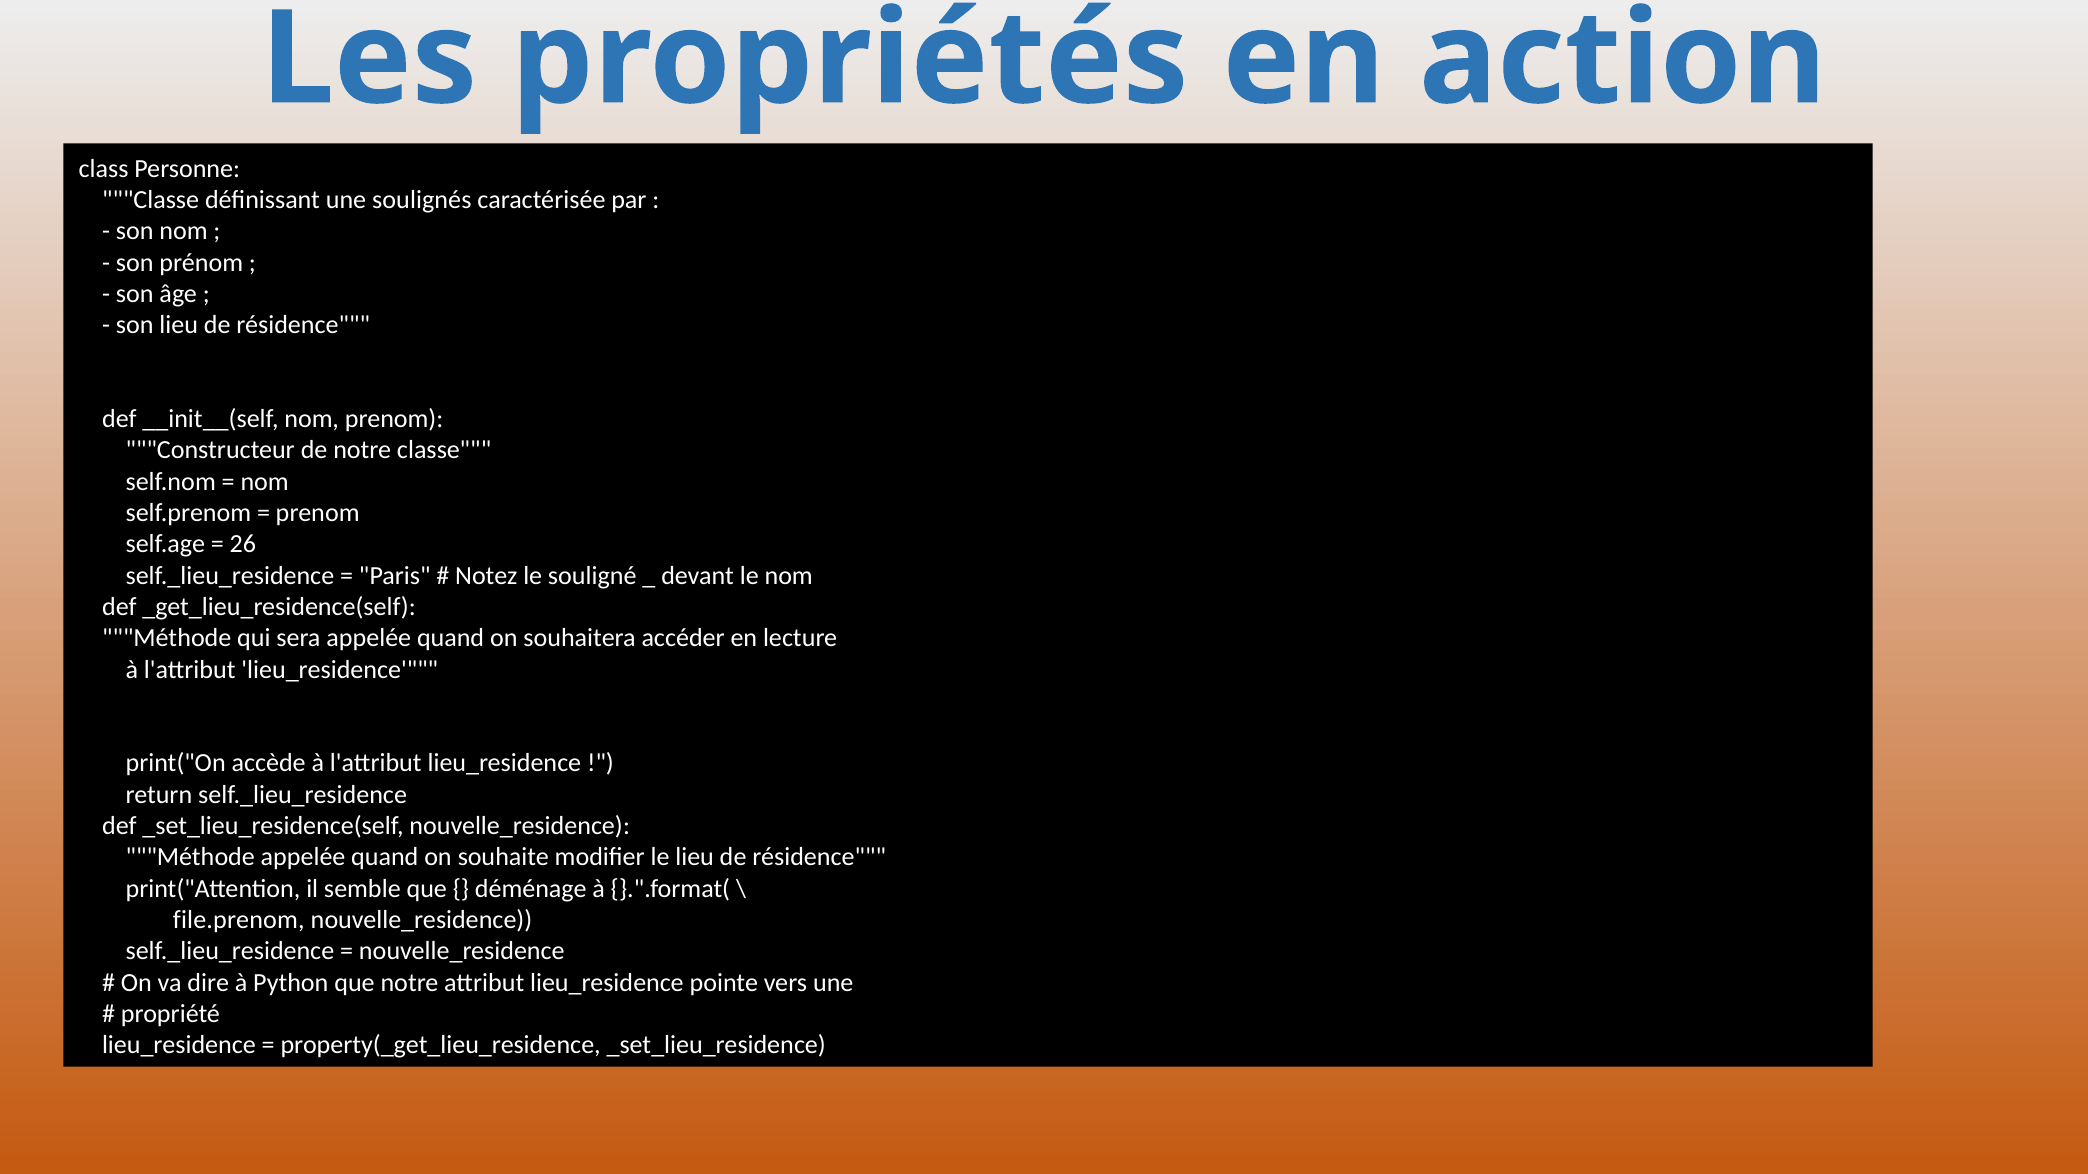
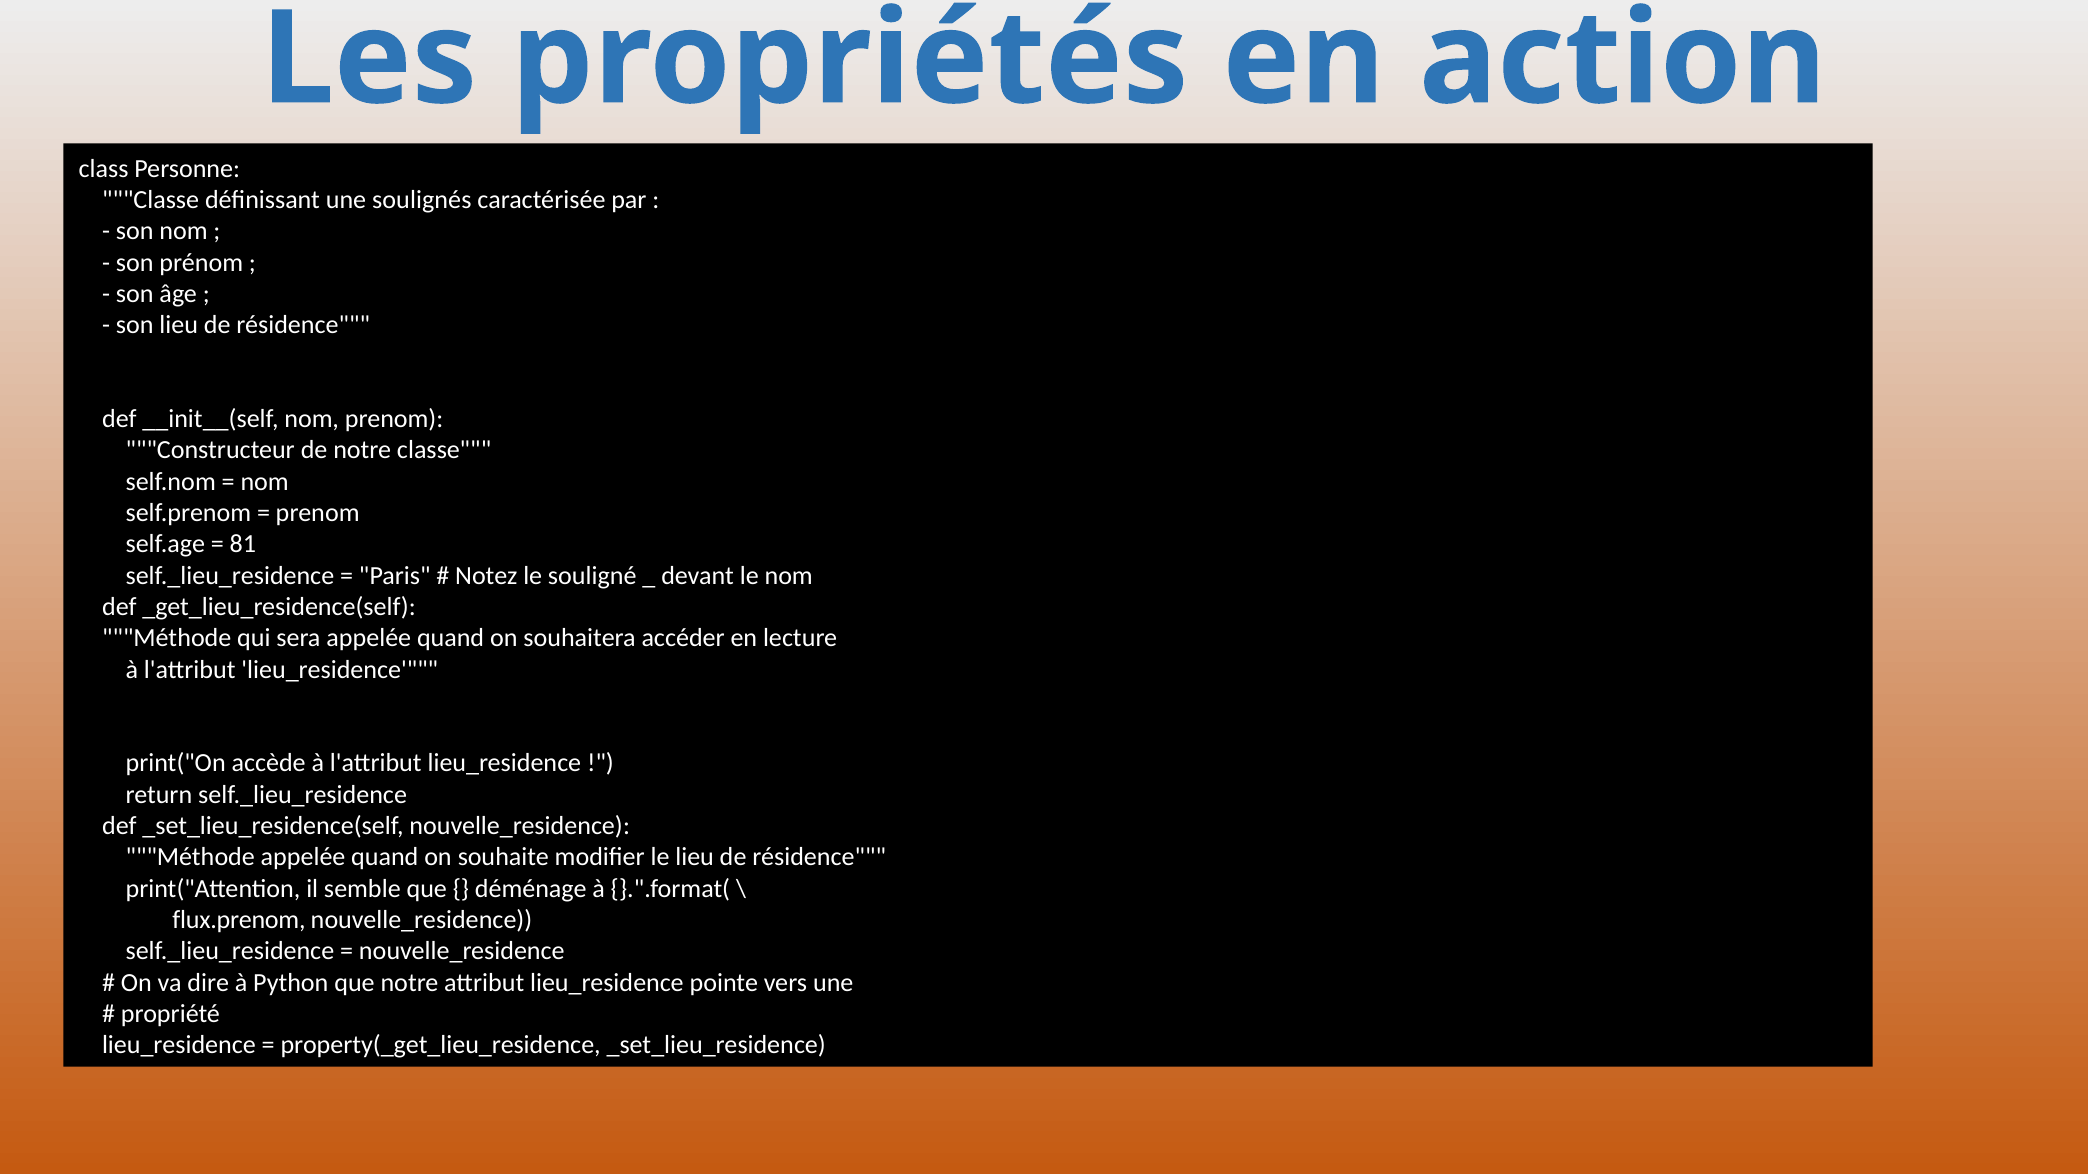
26: 26 -> 81
file.prenom: file.prenom -> flux.prenom
